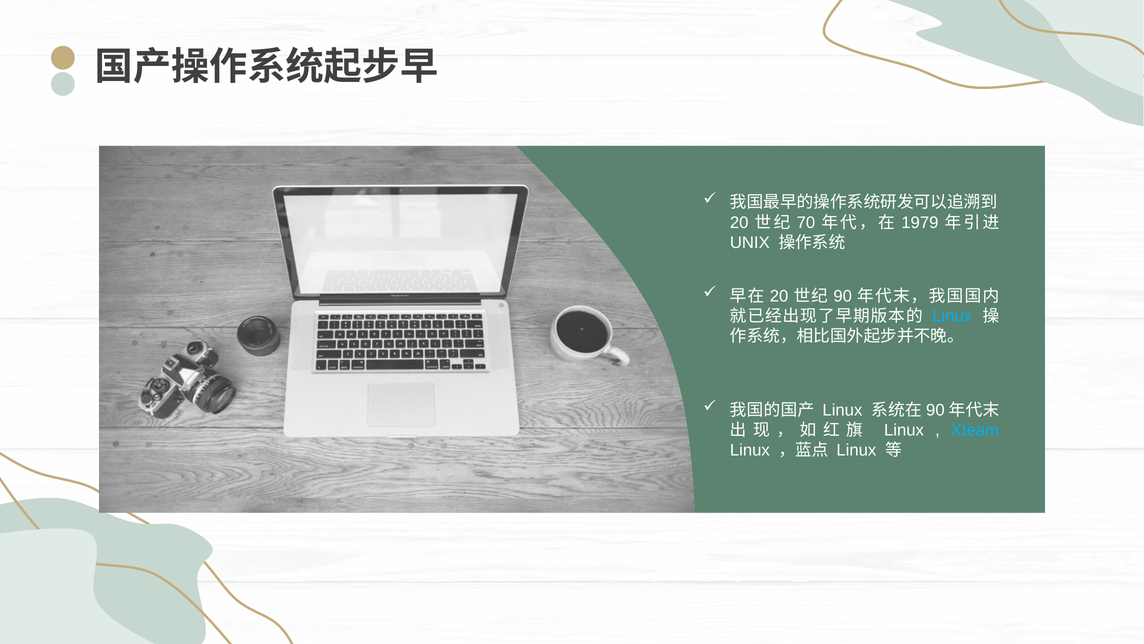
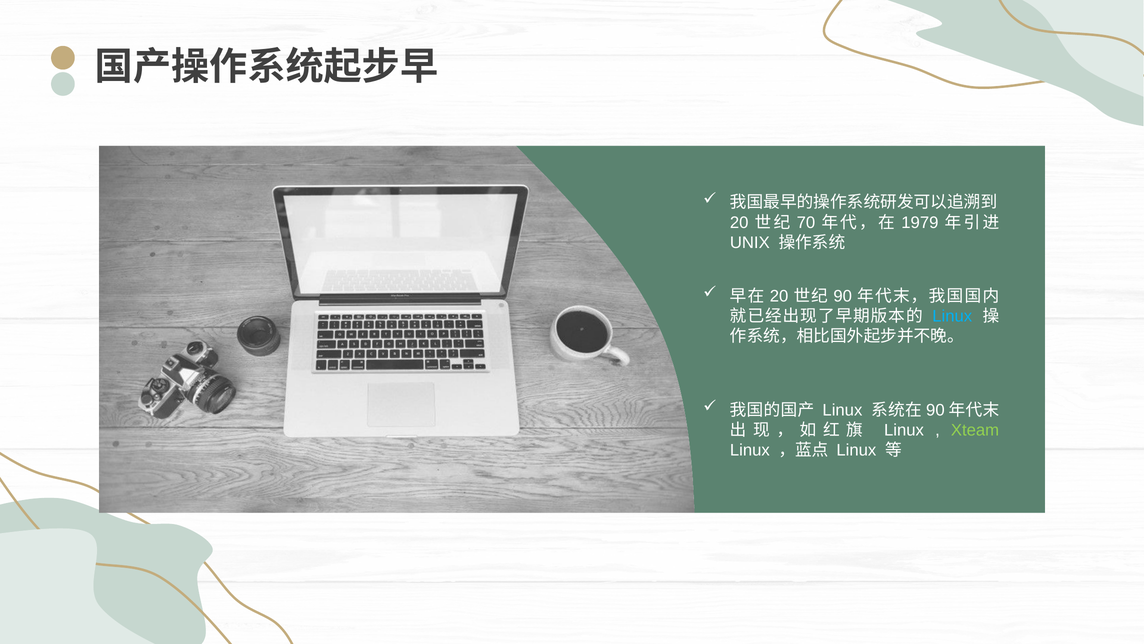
Xteam colour: light blue -> light green
